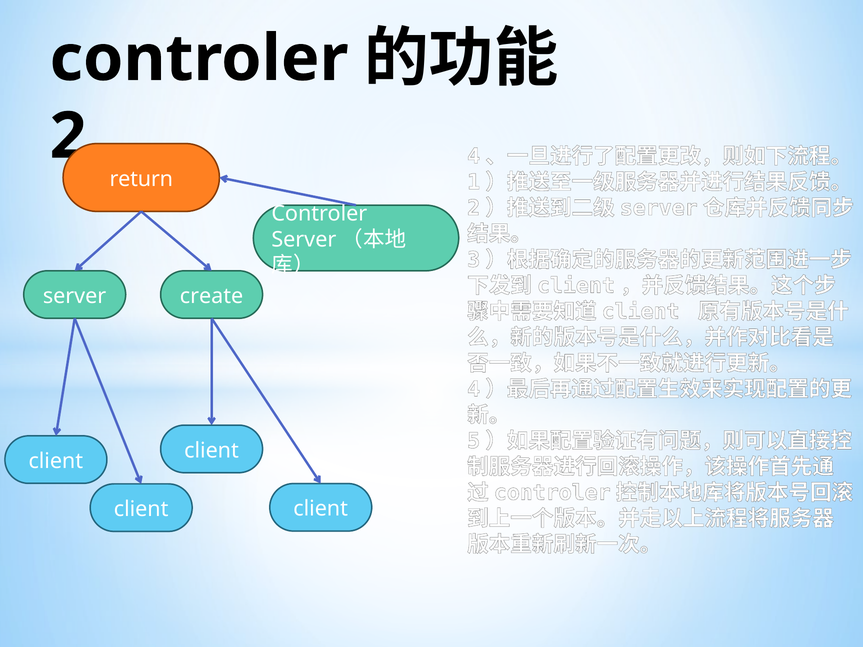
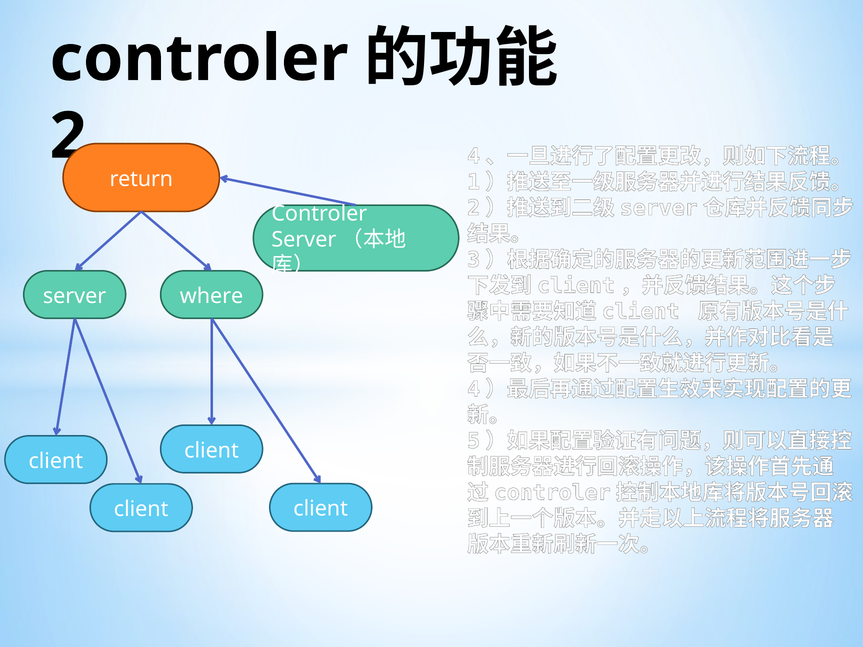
create: create -> where
